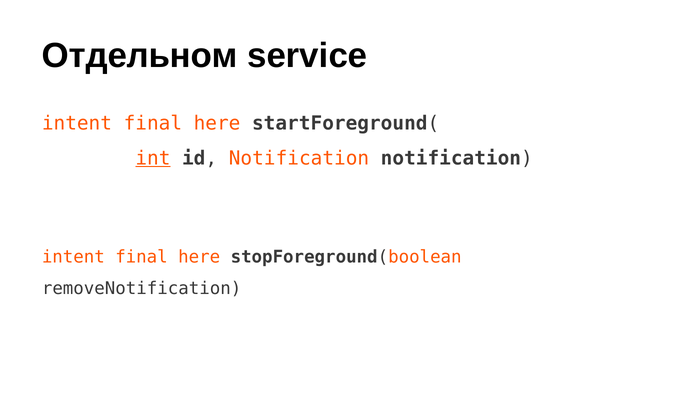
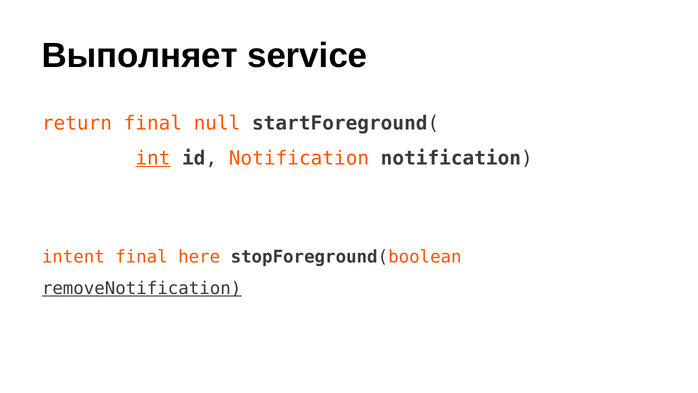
Отдельном: Отдельном -> Выполняет
intent at (77, 123): intent -> return
here at (217, 123): here -> null
removeNotification underline: none -> present
